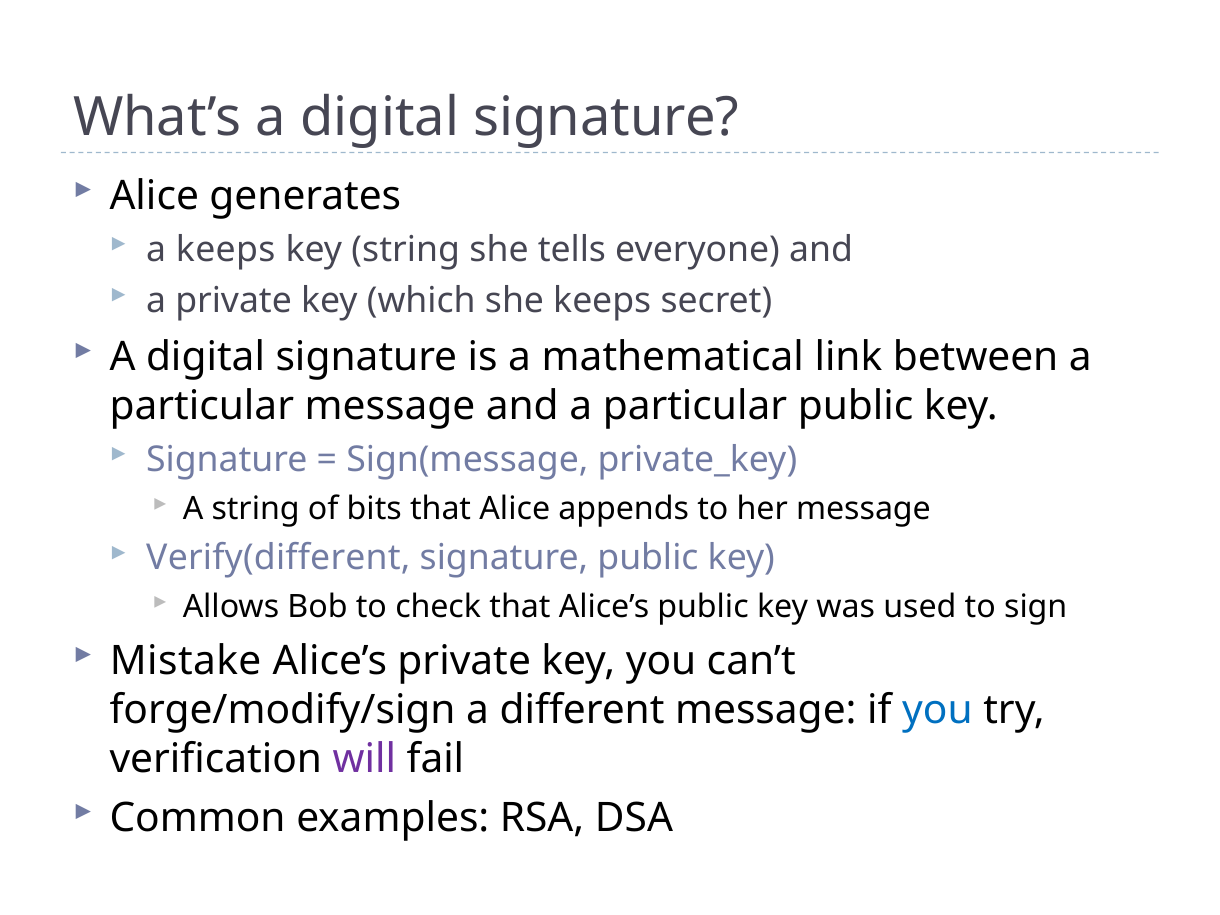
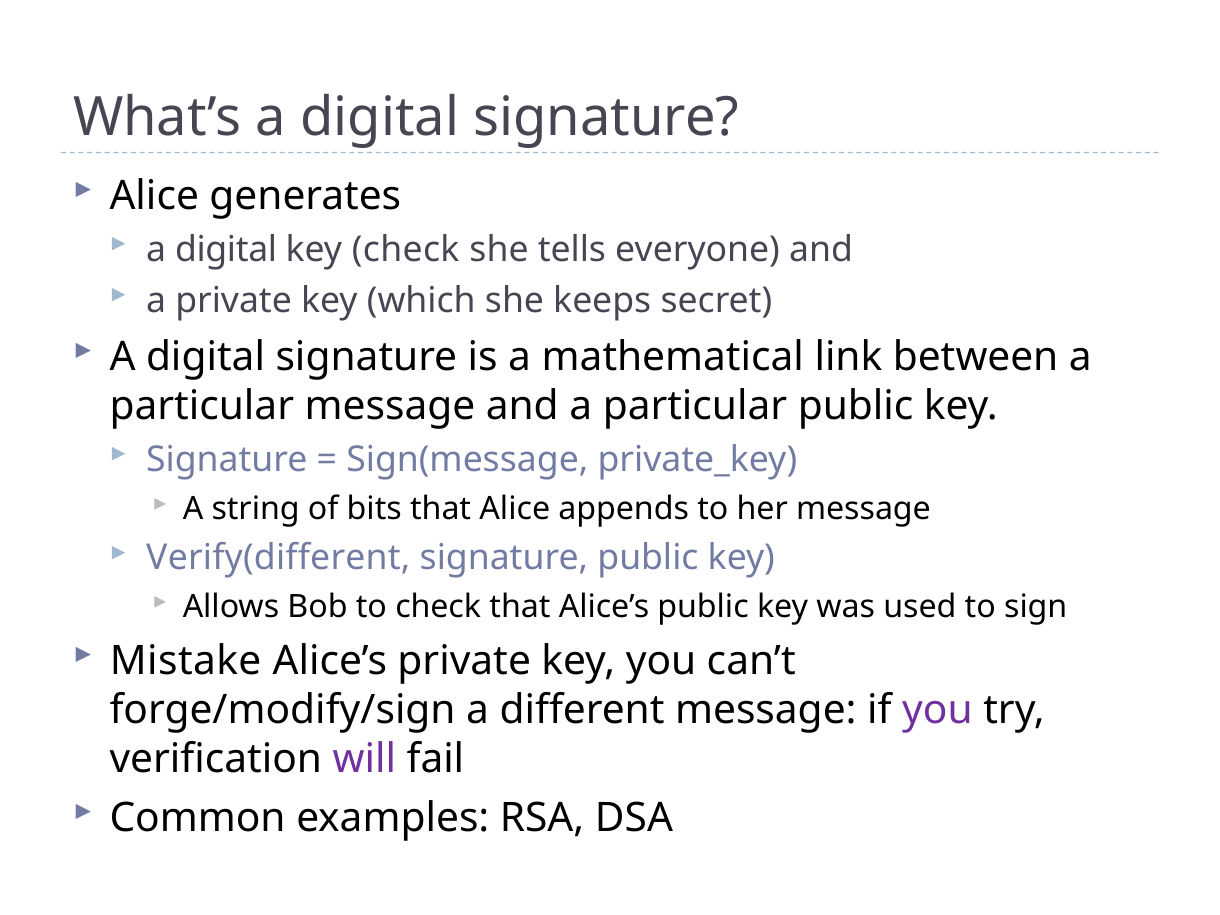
keeps at (226, 250): keeps -> digital
key string: string -> check
you at (937, 710) colour: blue -> purple
